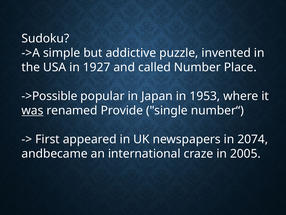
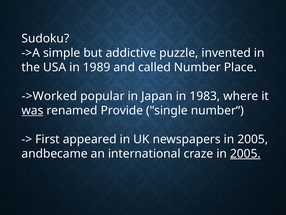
1927: 1927 -> 1989
->Possible: ->Possible -> ->Worked
1953: 1953 -> 1983
newspapers in 2074: 2074 -> 2005
2005 at (245, 153) underline: none -> present
